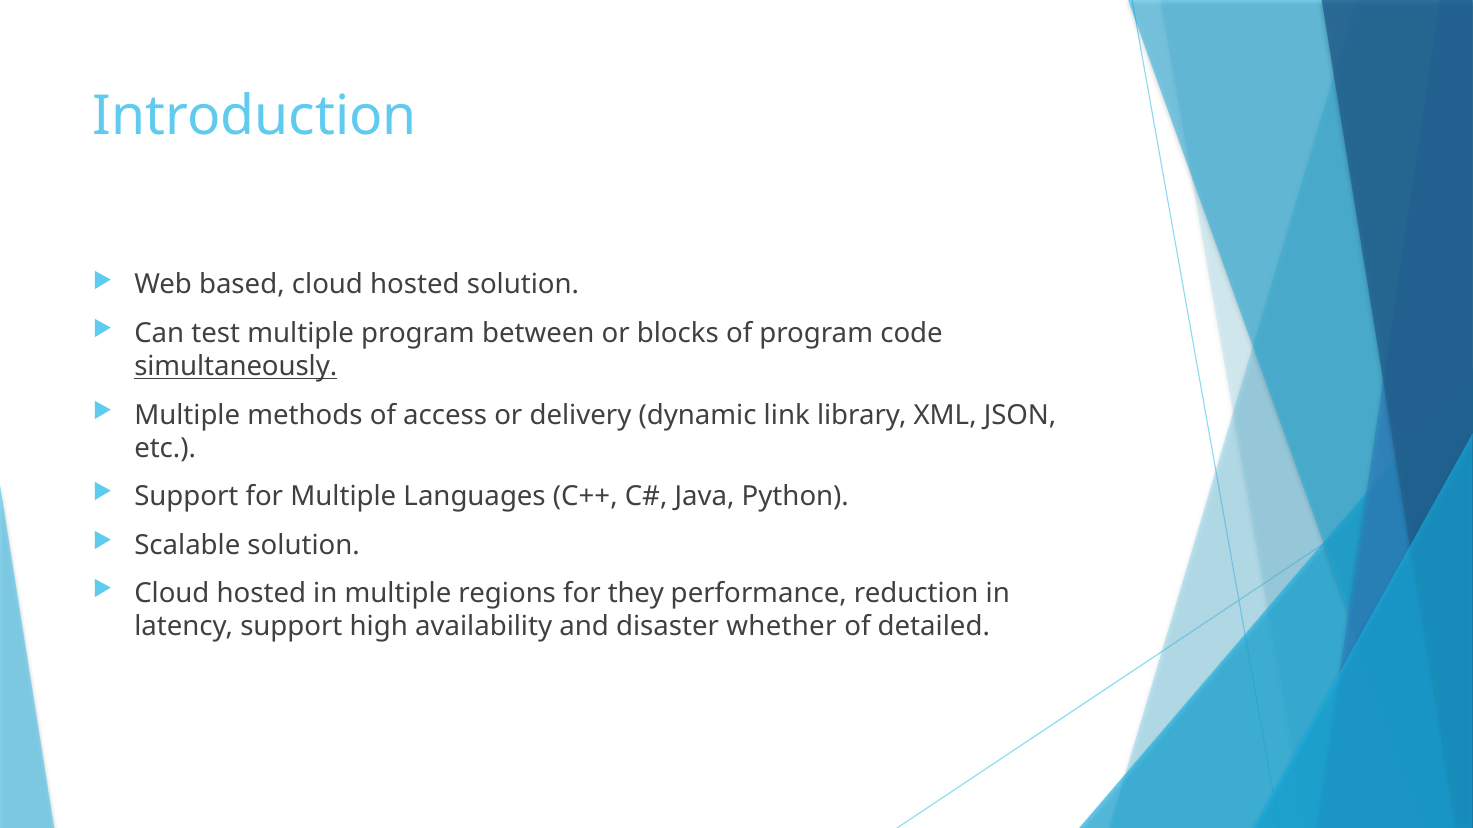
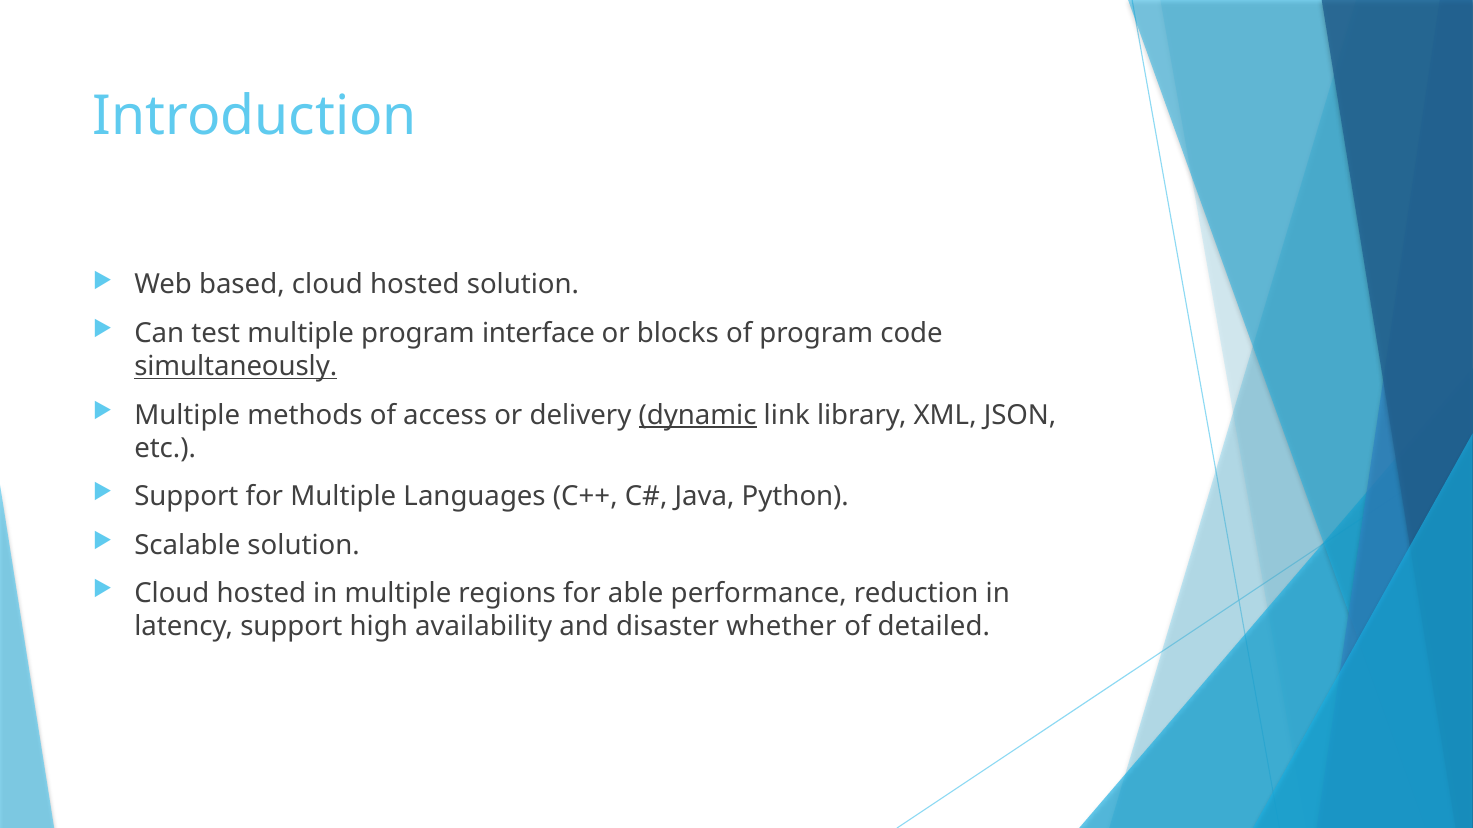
between: between -> interface
dynamic underline: none -> present
they: they -> able
